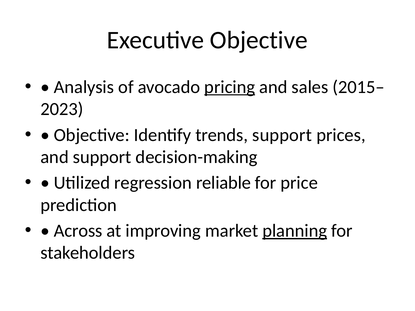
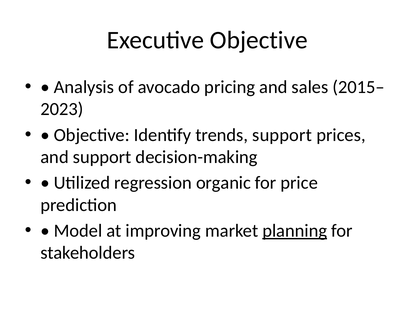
pricing underline: present -> none
reliable: reliable -> organic
Across: Across -> Model
